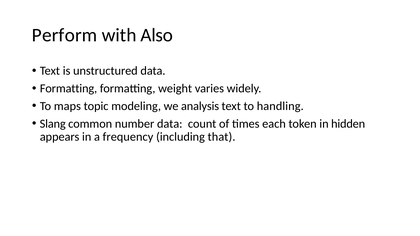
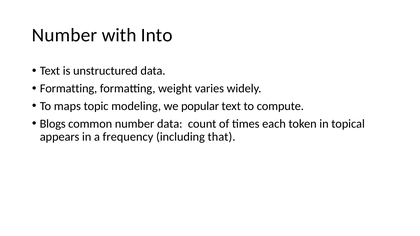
Perform at (65, 35): Perform -> Number
Also: Also -> Into
analysis: analysis -> popular
handling: handling -> compute
Slang: Slang -> Blogs
hidden: hidden -> topical
